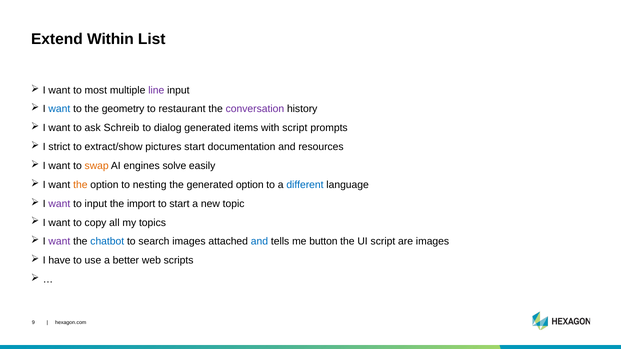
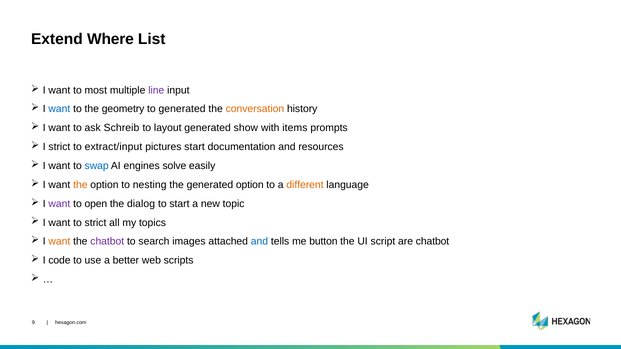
Within: Within -> Where
to restaurant: restaurant -> generated
conversation colour: purple -> orange
dialog: dialog -> layout
items: items -> show
with script: script -> items
extract/show: extract/show -> extract/input
swap colour: orange -> blue
different colour: blue -> orange
to input: input -> open
import: import -> dialog
to copy: copy -> strict
want at (59, 242) colour: purple -> orange
chatbot at (107, 242) colour: blue -> purple
are images: images -> chatbot
have: have -> code
